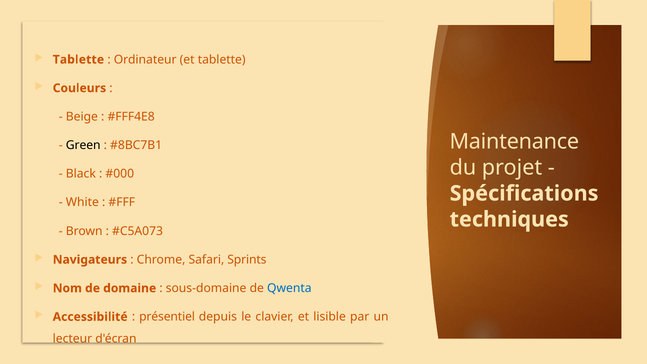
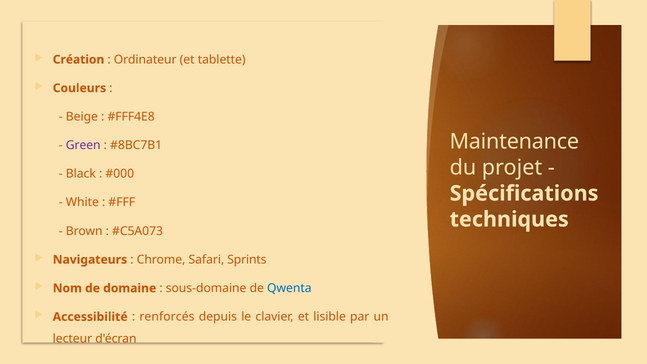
Tablette at (78, 60): Tablette -> Création
Green colour: black -> purple
présentiel: présentiel -> renforcés
